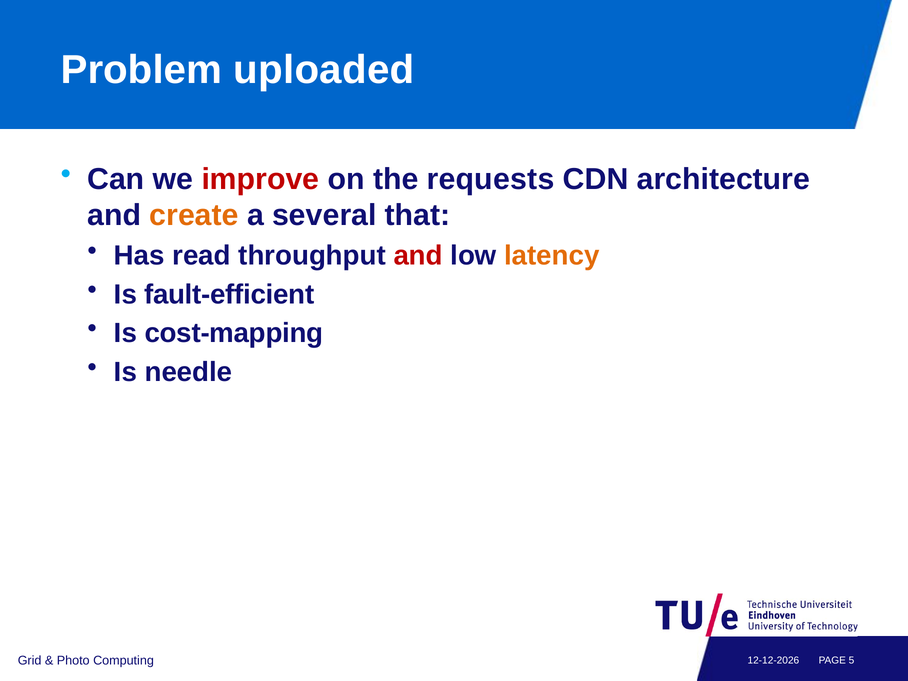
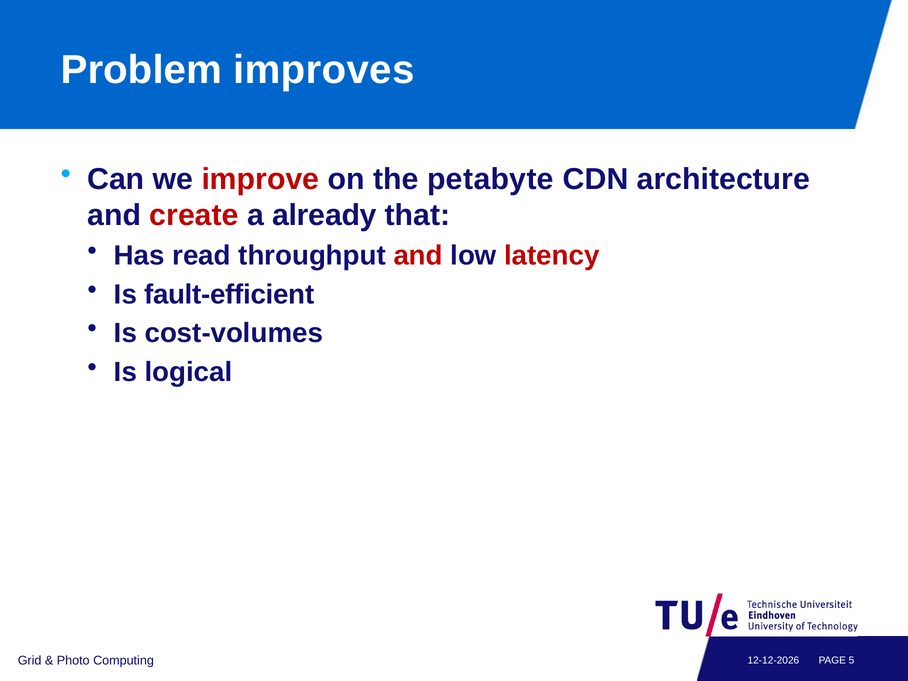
uploaded: uploaded -> improves
requests: requests -> petabyte
create colour: orange -> red
several: several -> already
latency colour: orange -> red
cost-mapping: cost-mapping -> cost-volumes
needle: needle -> logical
